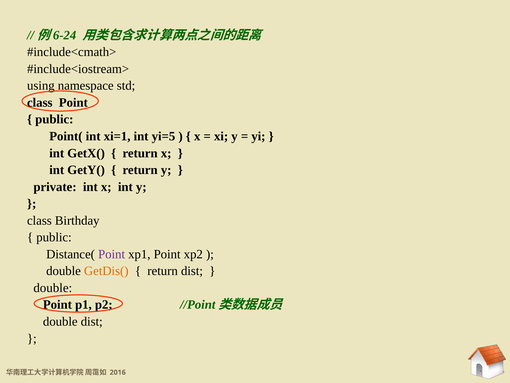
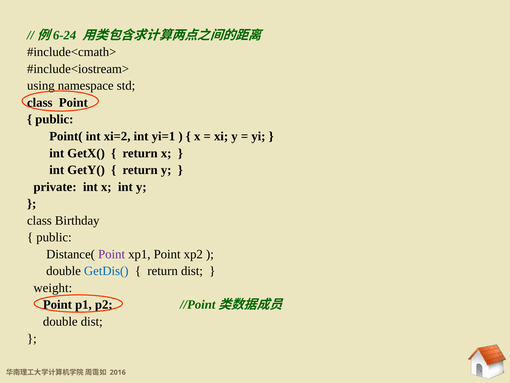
xi=1: xi=1 -> xi=2
yi=5: yi=5 -> yi=1
GetDis( colour: orange -> blue
double at (53, 288): double -> weight
